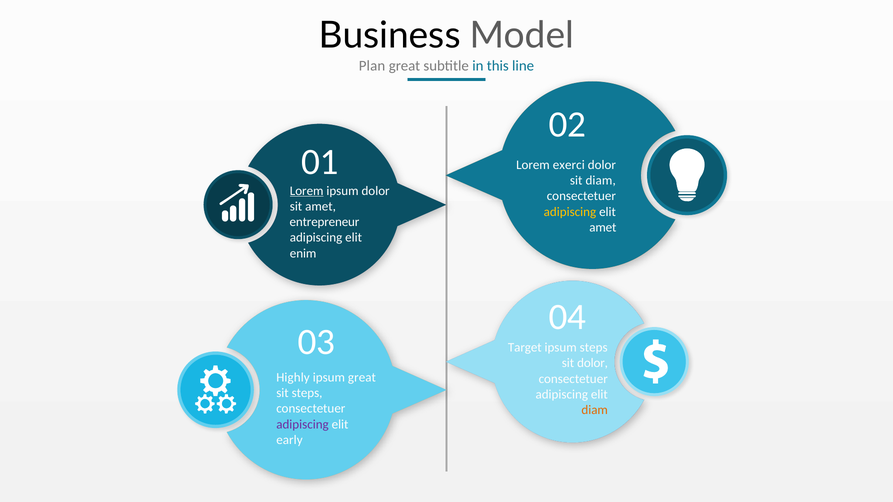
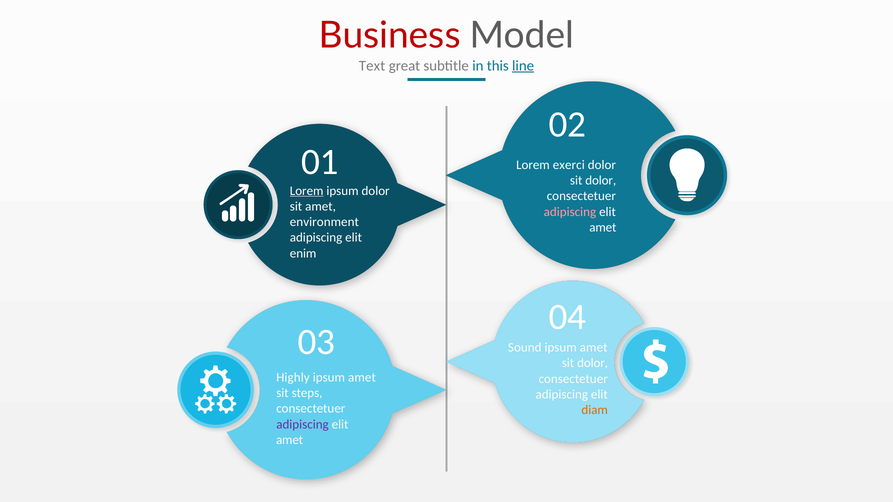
Business colour: black -> red
Plan: Plan -> Text
line underline: none -> present
diam at (601, 181): diam -> dolor
adipiscing at (570, 212) colour: yellow -> pink
entrepreneur: entrepreneur -> environment
Target: Target -> Sound
steps at (594, 348): steps -> amet
great at (362, 378): great -> amet
early at (289, 440): early -> amet
